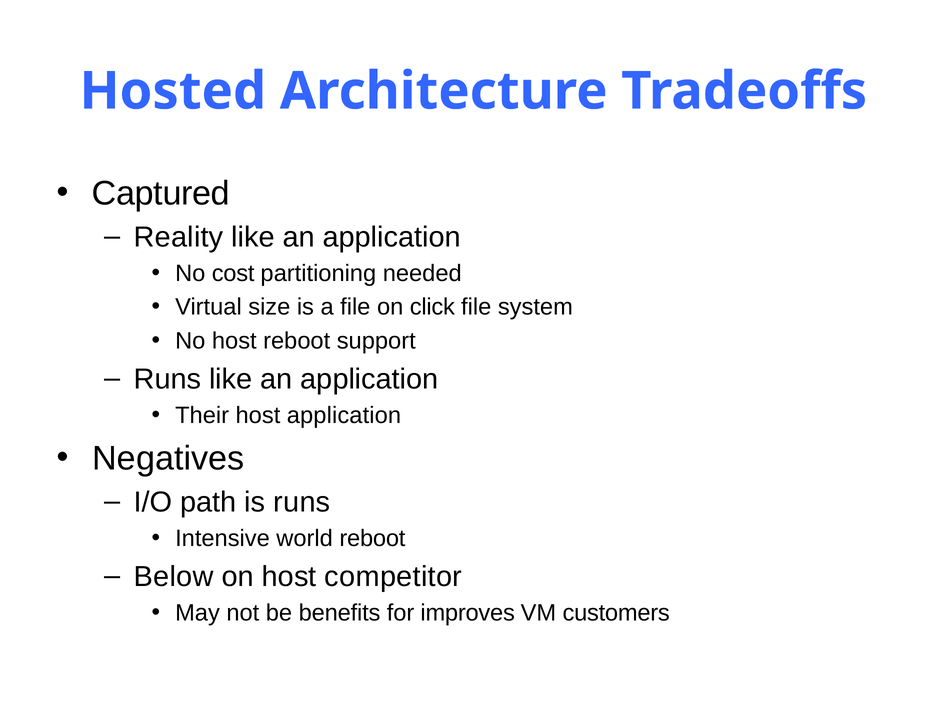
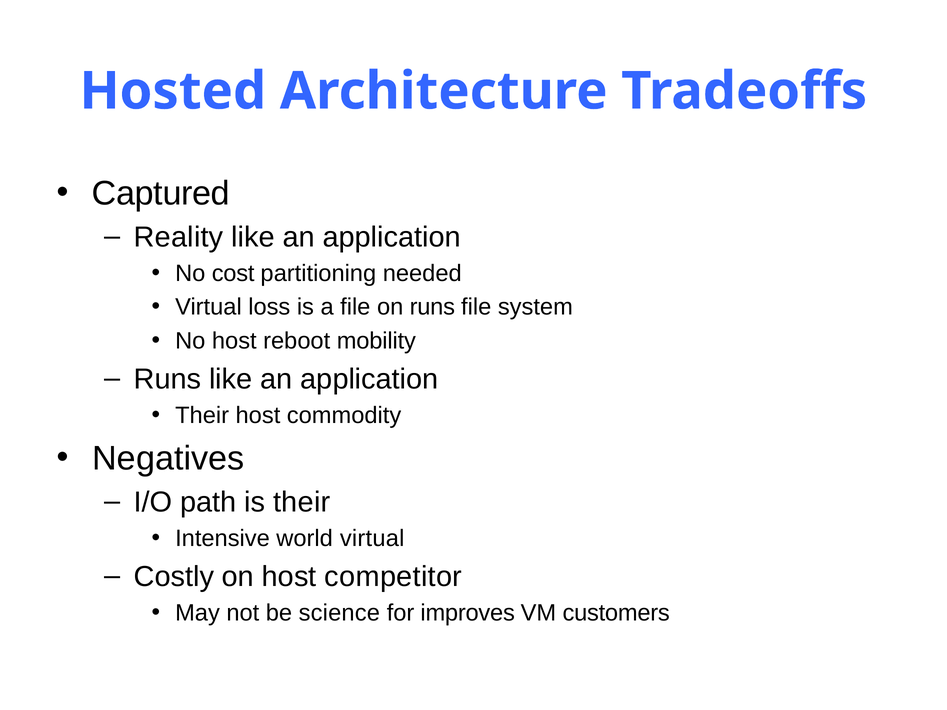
size: size -> loss
on click: click -> runs
support: support -> mobility
host application: application -> commodity
is runs: runs -> their
world reboot: reboot -> virtual
Below: Below -> Costly
benefits: benefits -> science
